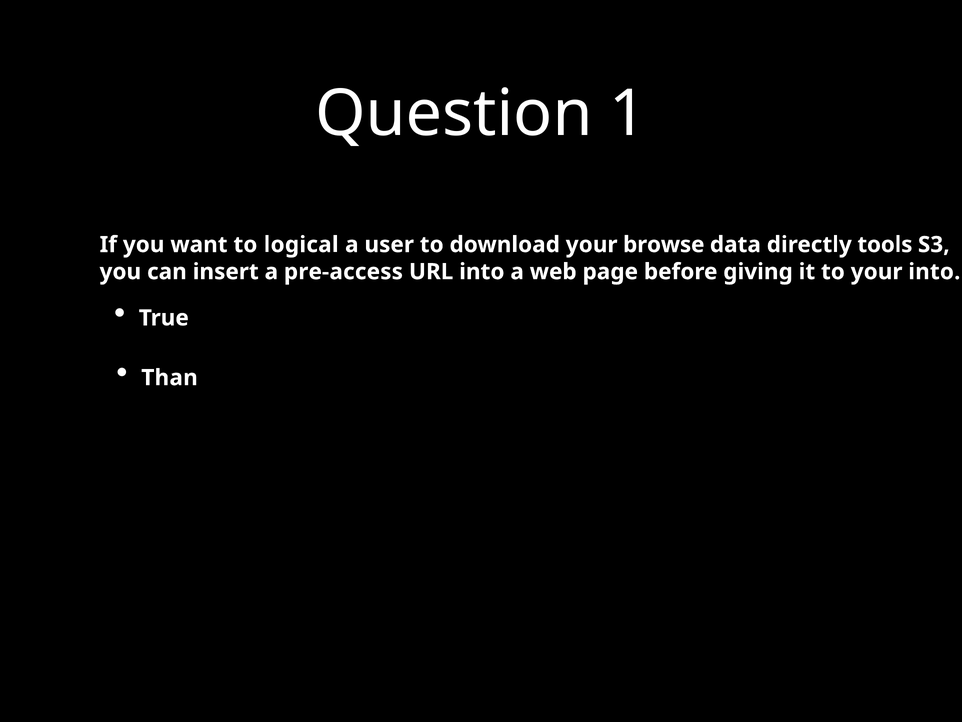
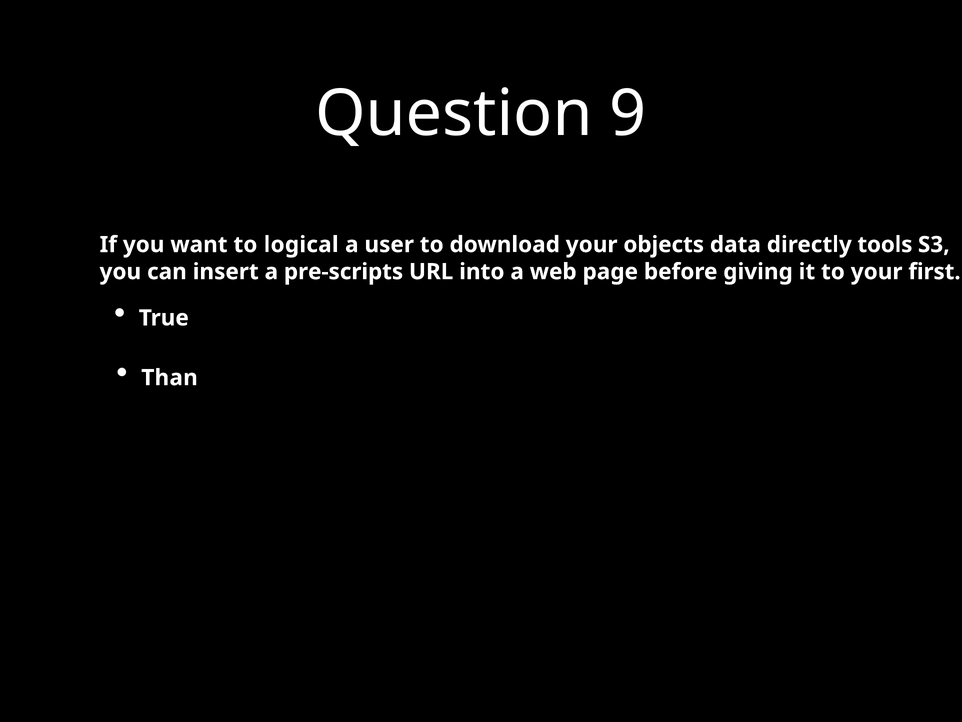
1: 1 -> 9
browse: browse -> objects
pre-access: pre-access -> pre-scripts
your into: into -> first
